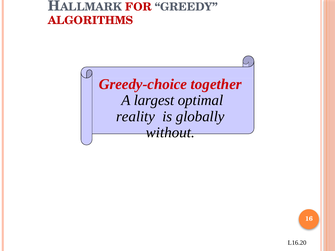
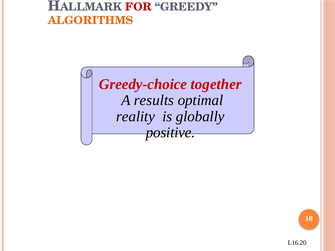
ALGORITHMS colour: red -> orange
largest: largest -> results
without: without -> positive
